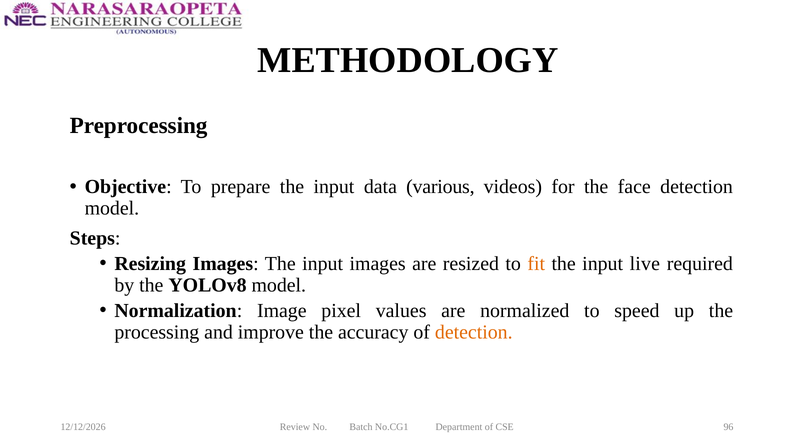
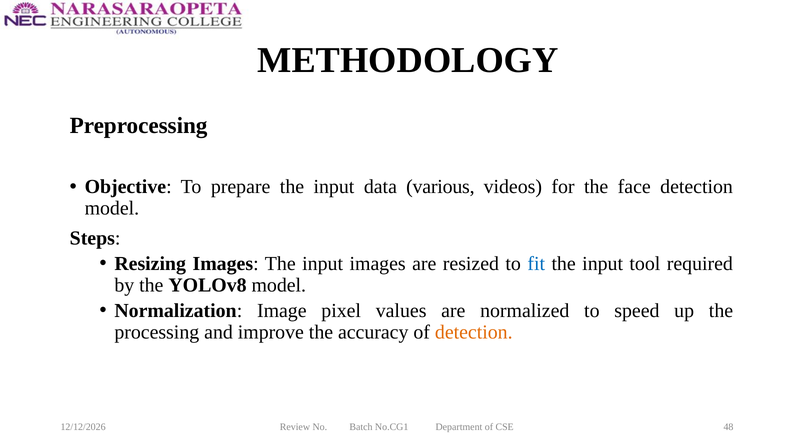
fit colour: orange -> blue
live: live -> tool
96: 96 -> 48
